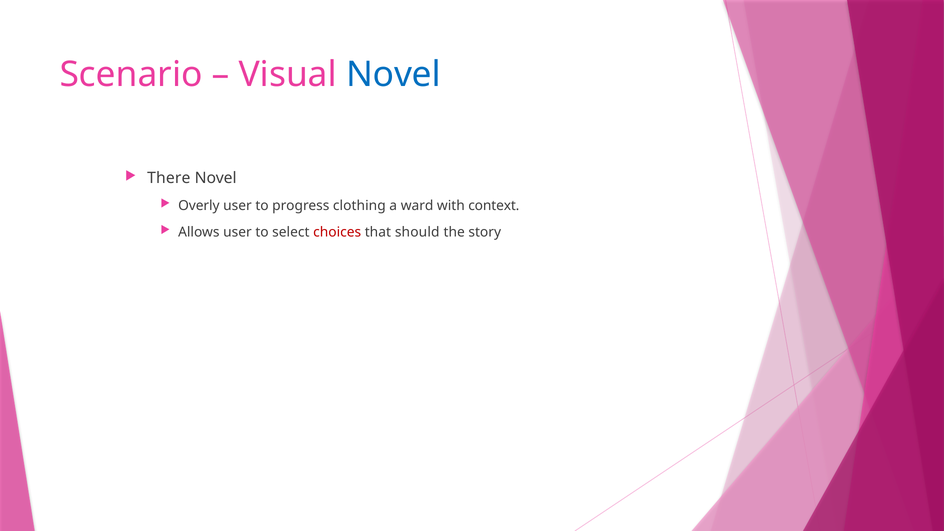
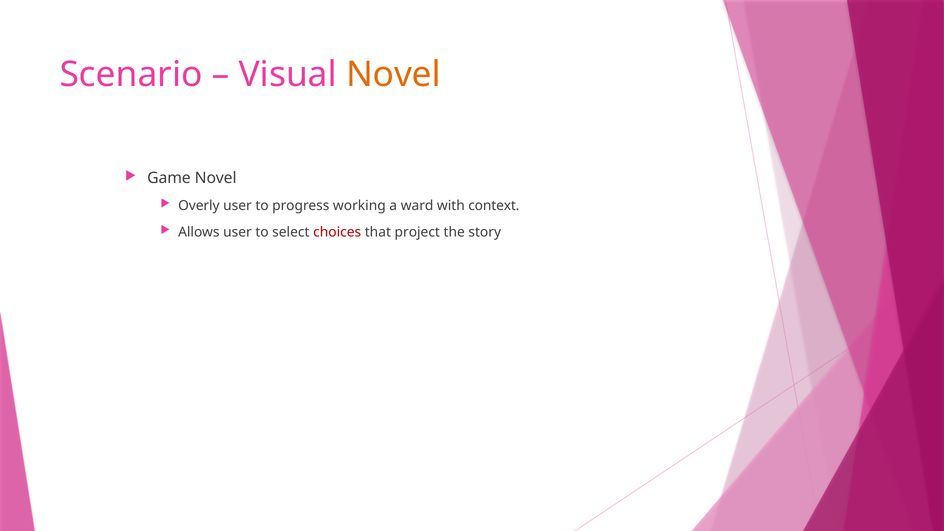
Novel at (394, 74) colour: blue -> orange
There: There -> Game
clothing: clothing -> working
should: should -> project
